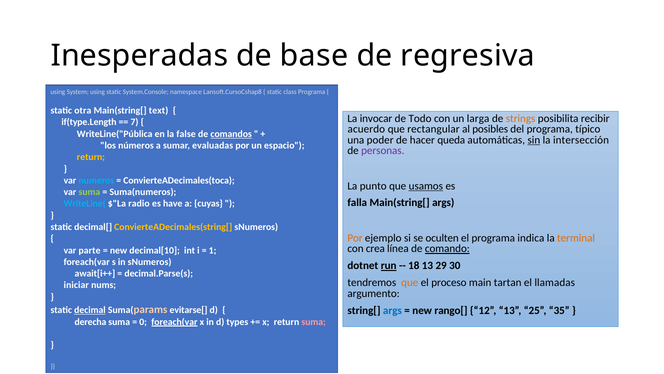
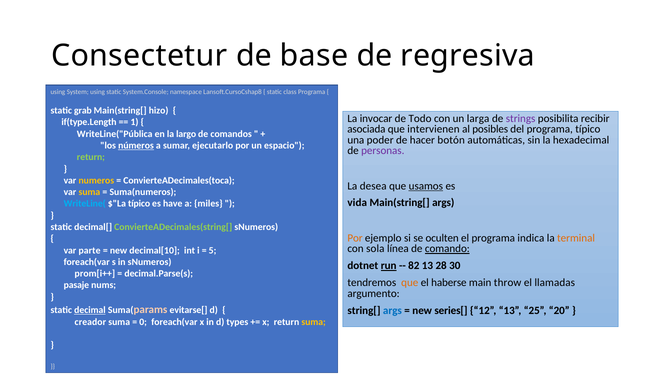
Inesperadas: Inesperadas -> Consectetur
otra: otra -> grab
text: text -> hizo
strings colour: orange -> purple
7: 7 -> 1
acuerdo: acuerdo -> asociada
rectangular: rectangular -> intervienen
false: false -> largo
comandos underline: present -> none
queda: queda -> botón
sin underline: present -> none
intersección: intersección -> hexadecimal
números underline: none -> present
evaluadas: evaluadas -> ejecutarlo
return at (91, 157) colour: yellow -> light green
numeros colour: light blue -> yellow
punto: punto -> desea
suma at (89, 192) colour: light green -> yellow
falla: falla -> vida
$"La radio: radio -> típico
cuyas: cuyas -> miles
ConvierteADecimales(string[ colour: yellow -> light green
crea: crea -> sola
1: 1 -> 5
18: 18 -> 82
29: 29 -> 28
await[i++: await[i++ -> prom[i++
proceso: proceso -> haberse
tartan: tartan -> throw
iniciar: iniciar -> pasaje
rango[: rango[ -> series[
35: 35 -> 20
derecha: derecha -> creador
foreach(var at (174, 321) underline: present -> none
suma at (314, 321) colour: pink -> yellow
